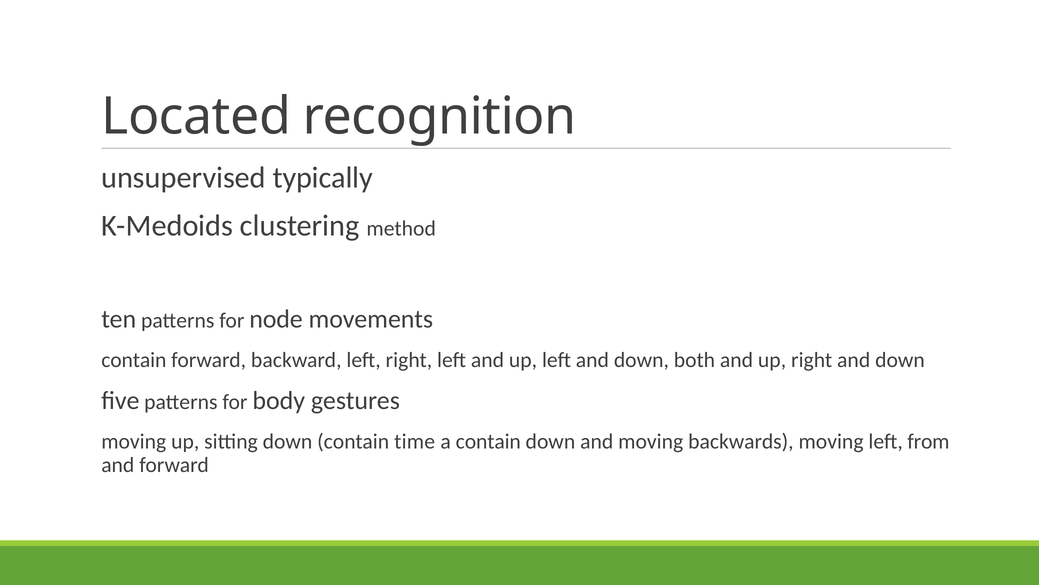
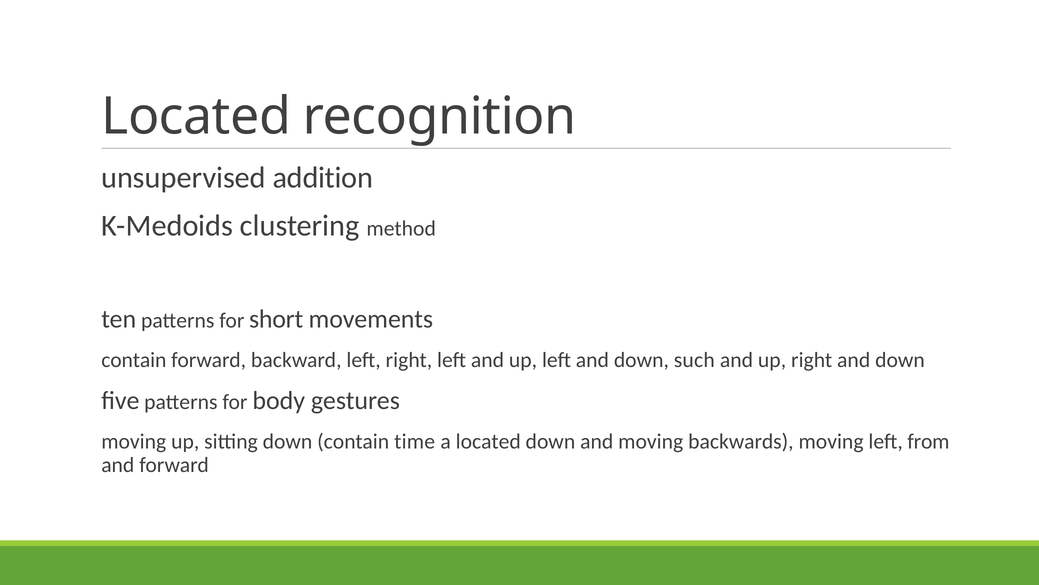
typically: typically -> addition
node: node -> short
both: both -> such
a contain: contain -> located
